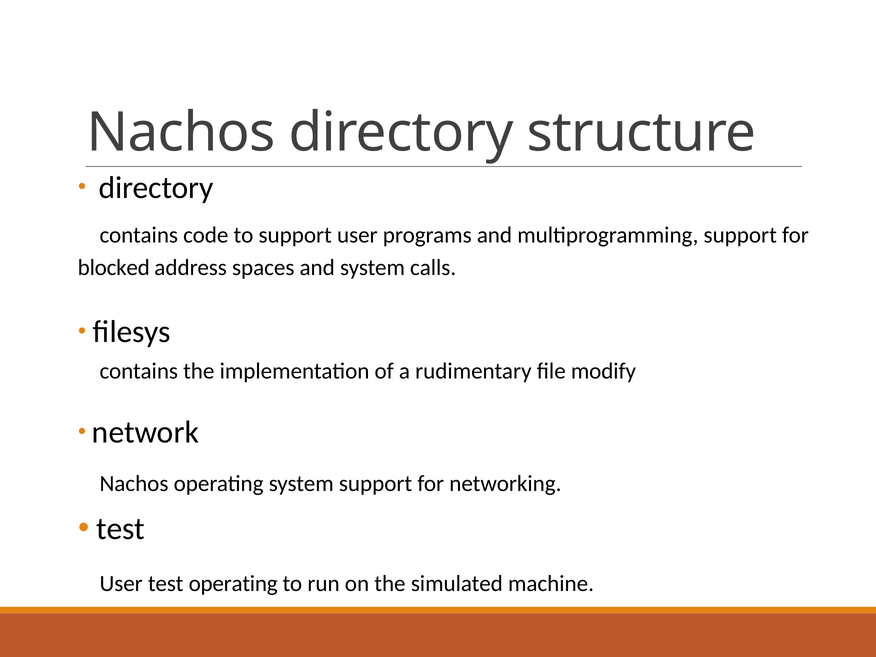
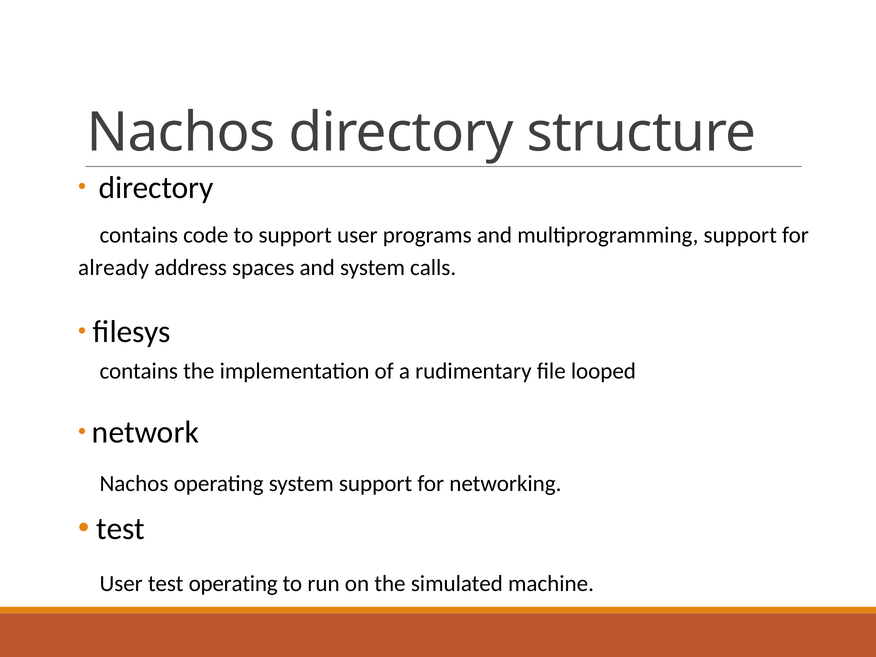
blocked: blocked -> already
modify: modify -> looped
